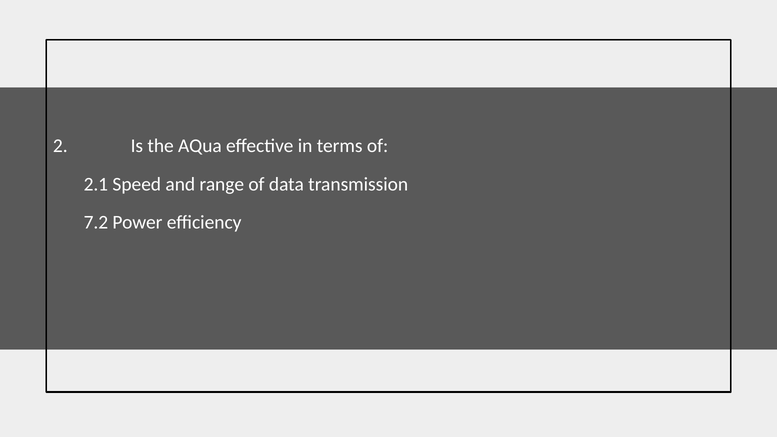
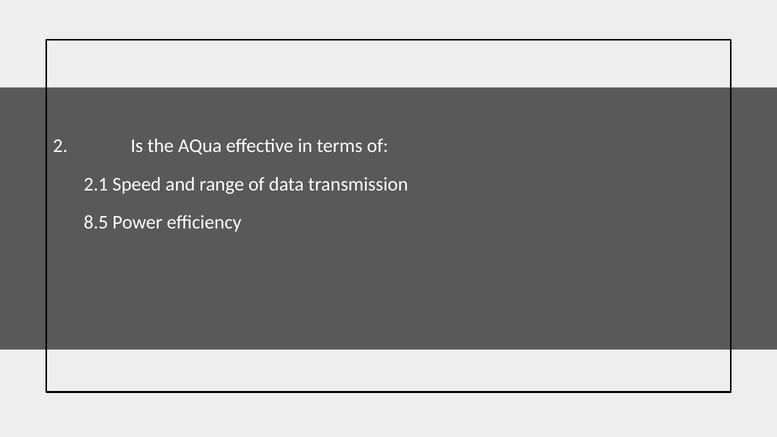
7.2: 7.2 -> 8.5
